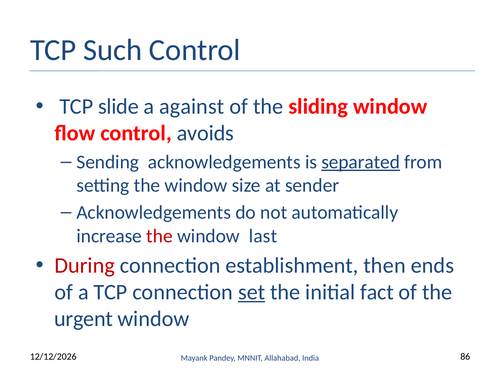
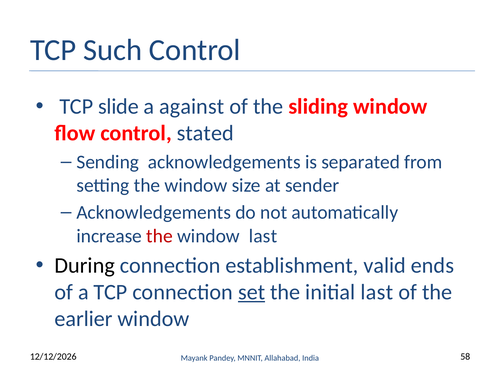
avoids: avoids -> stated
separated underline: present -> none
During colour: red -> black
then: then -> valid
initial fact: fact -> last
urgent: urgent -> earlier
86: 86 -> 58
